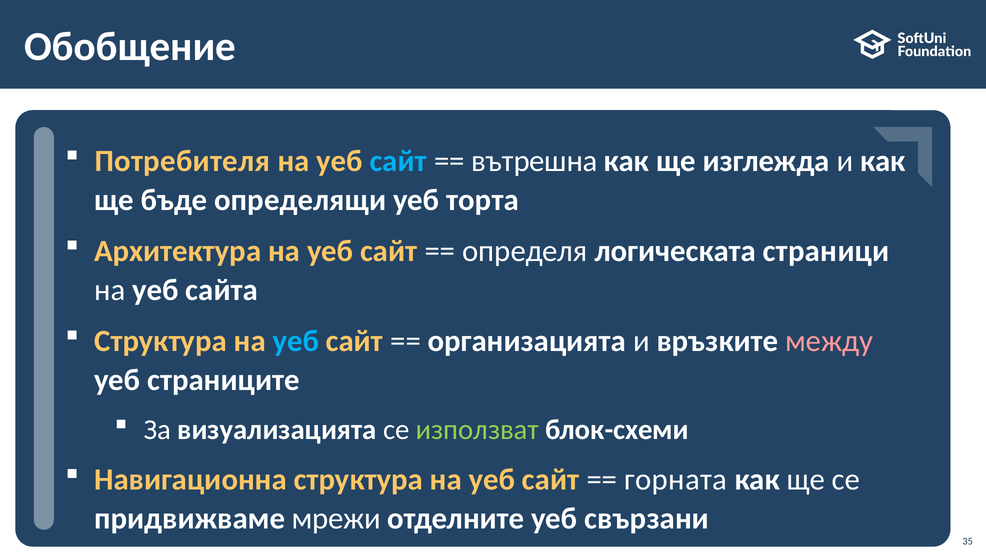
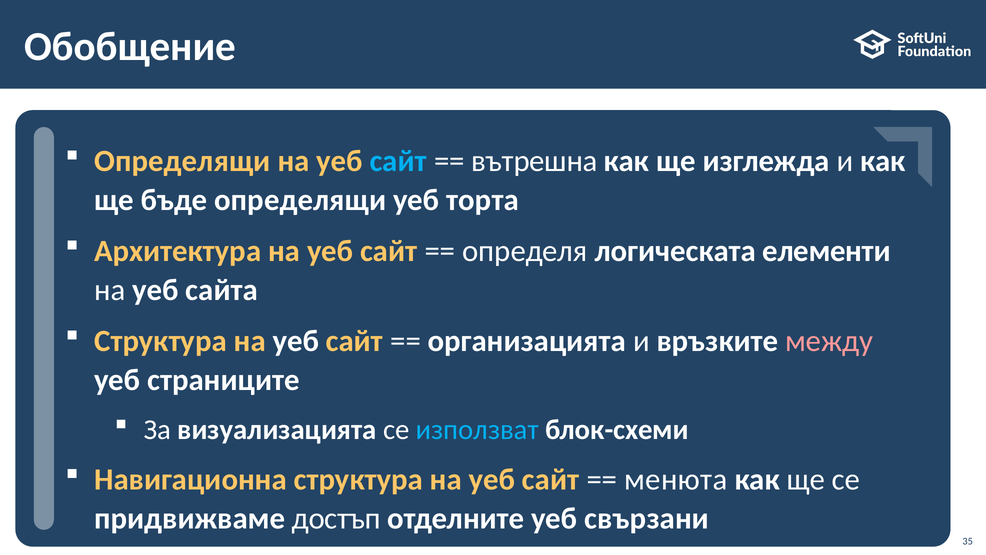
Потребителя at (182, 161): Потребителя -> Определящи
страници: страници -> елементи
уеб at (296, 341) colour: light blue -> white
използват colour: light green -> light blue
горната: горната -> менюта
мрежи: мрежи -> достъп
